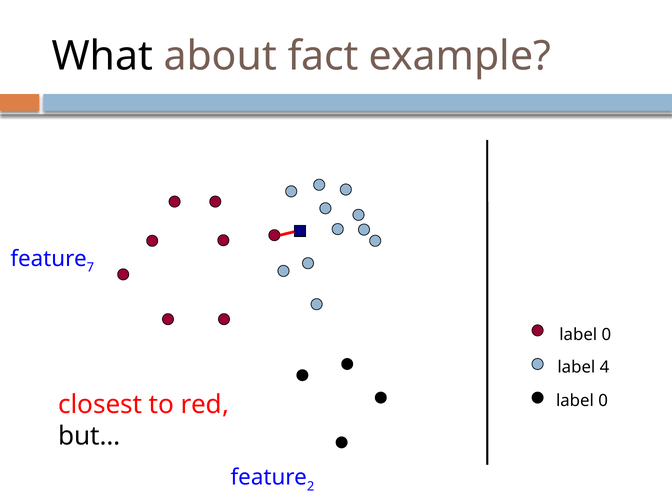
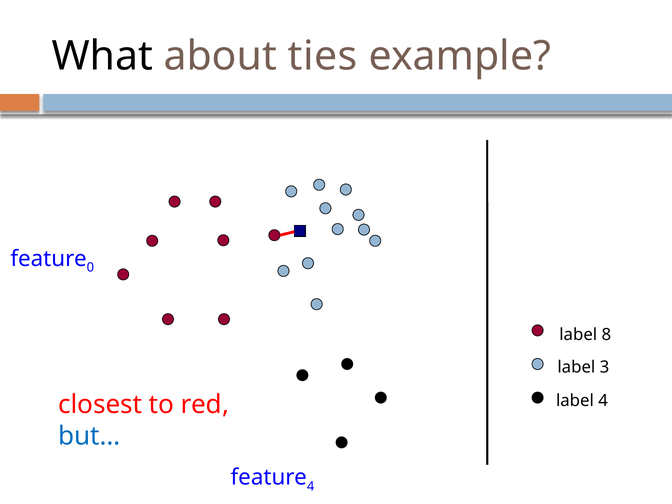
fact: fact -> ties
7: 7 -> 0
0 at (606, 335): 0 -> 8
4: 4 -> 3
0 at (603, 401): 0 -> 4
but… colour: black -> blue
2 at (311, 486): 2 -> 4
